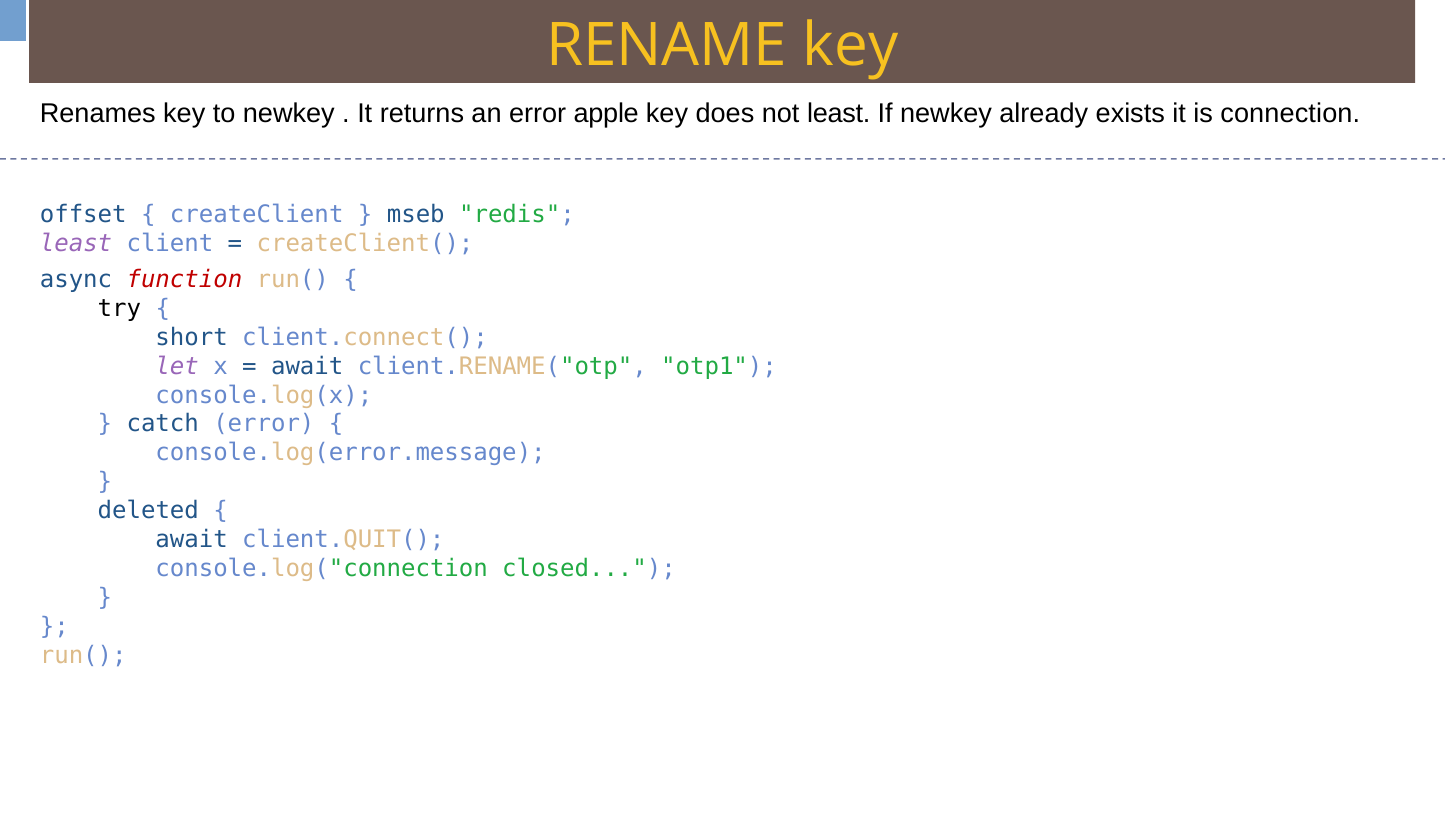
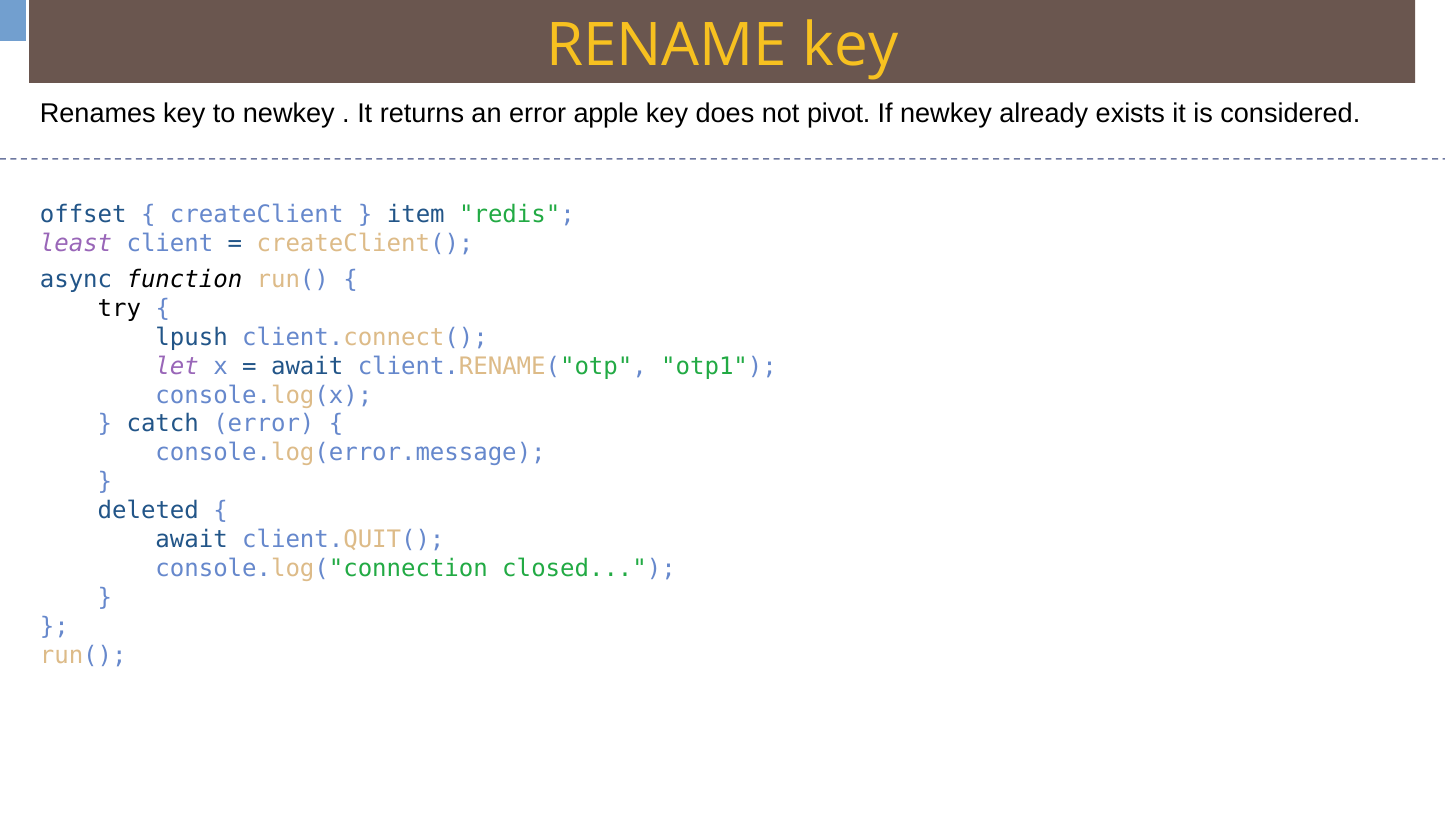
not least: least -> pivot
connection: connection -> considered
mseb: mseb -> item
function colour: red -> black
short: short -> lpush
